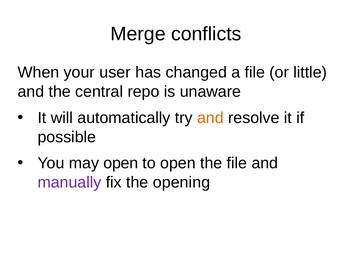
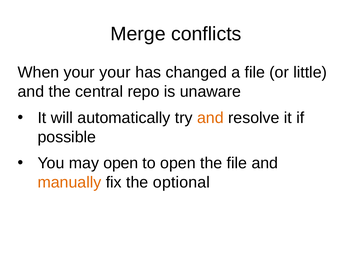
your user: user -> your
manually colour: purple -> orange
opening: opening -> optional
